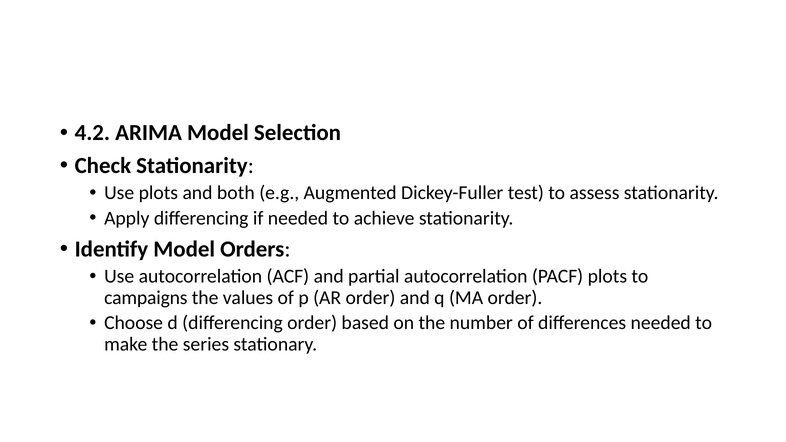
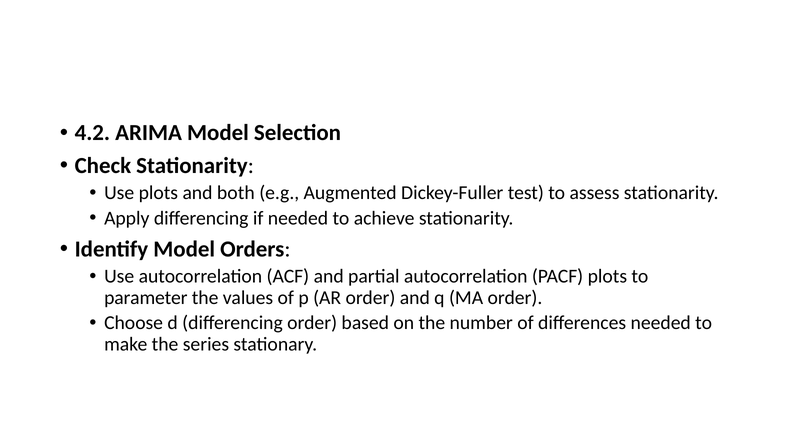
campaigns: campaigns -> parameter
